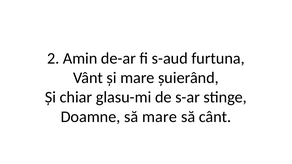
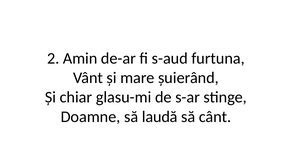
să mare: mare -> laudă
